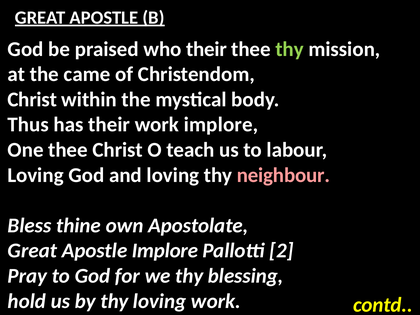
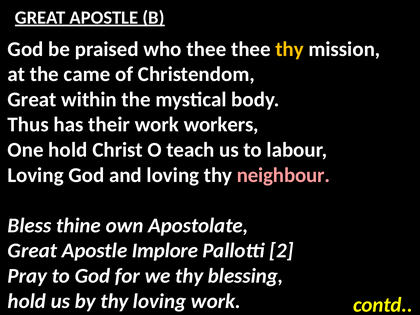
who their: their -> thee
thy at (290, 49) colour: light green -> yellow
Christ at (32, 100): Christ -> Great
work implore: implore -> workers
One thee: thee -> hold
